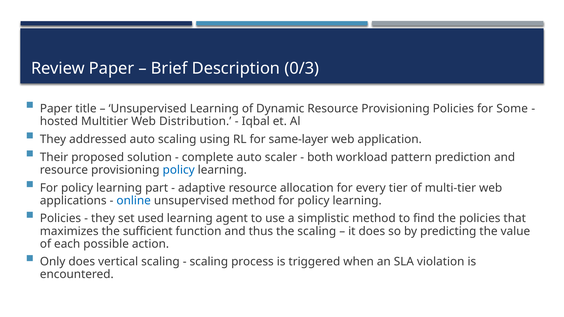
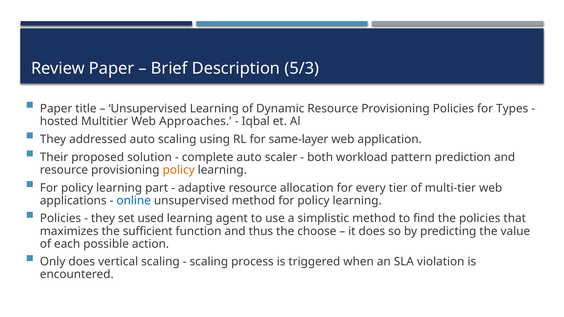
0/3: 0/3 -> 5/3
Some: Some -> Types
Distribution: Distribution -> Approaches
policy at (179, 170) colour: blue -> orange
the scaling: scaling -> choose
